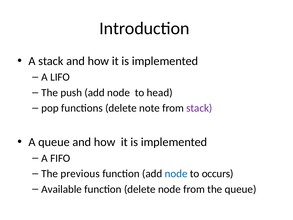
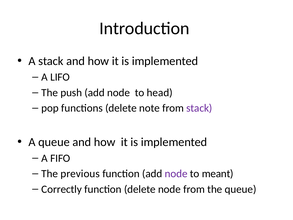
node at (176, 173) colour: blue -> purple
occurs: occurs -> meant
Available: Available -> Correctly
